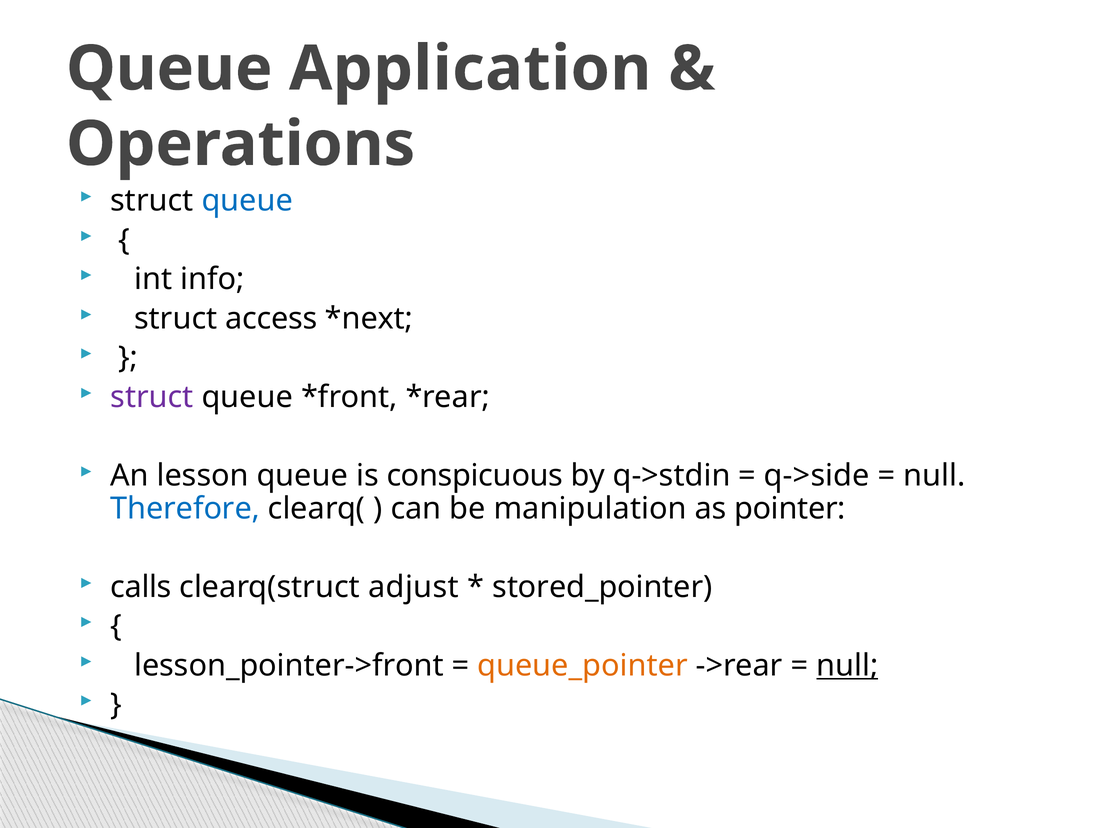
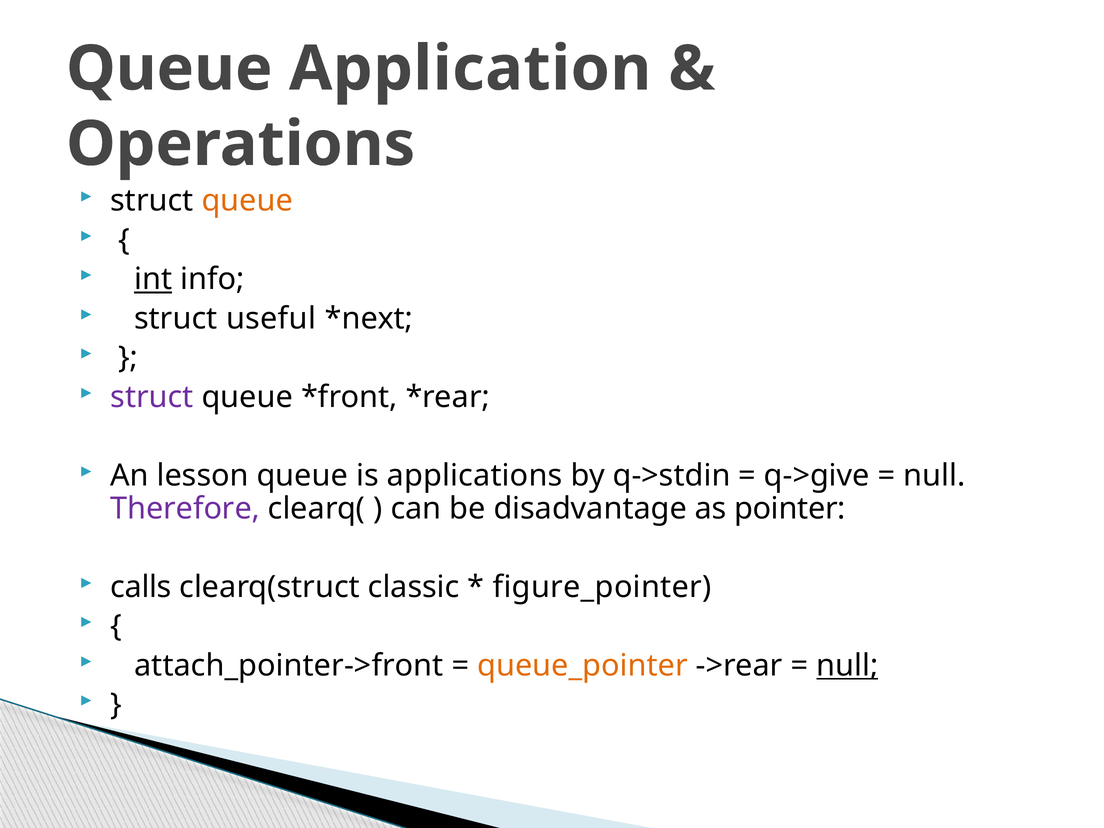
queue at (247, 201) colour: blue -> orange
int underline: none -> present
access: access -> useful
conspicuous: conspicuous -> applications
q->side: q->side -> q->give
Therefore colour: blue -> purple
manipulation: manipulation -> disadvantage
adjust: adjust -> classic
stored_pointer: stored_pointer -> figure_pointer
lesson_pointer->front: lesson_pointer->front -> attach_pointer->front
